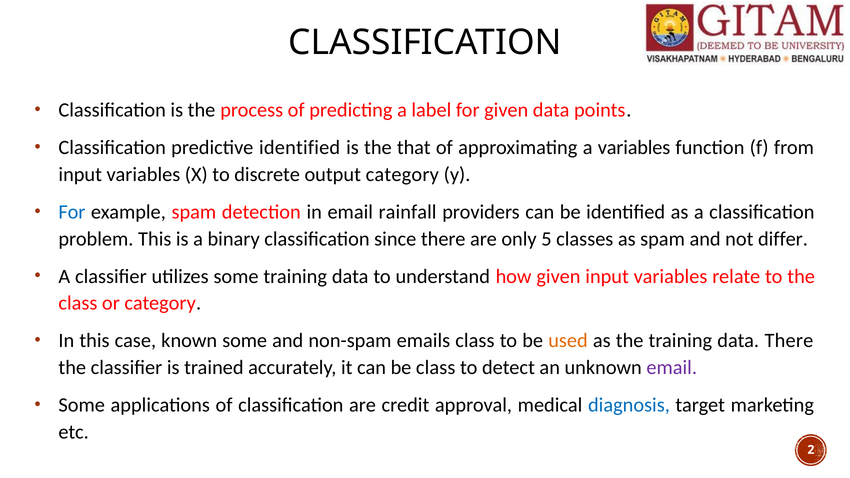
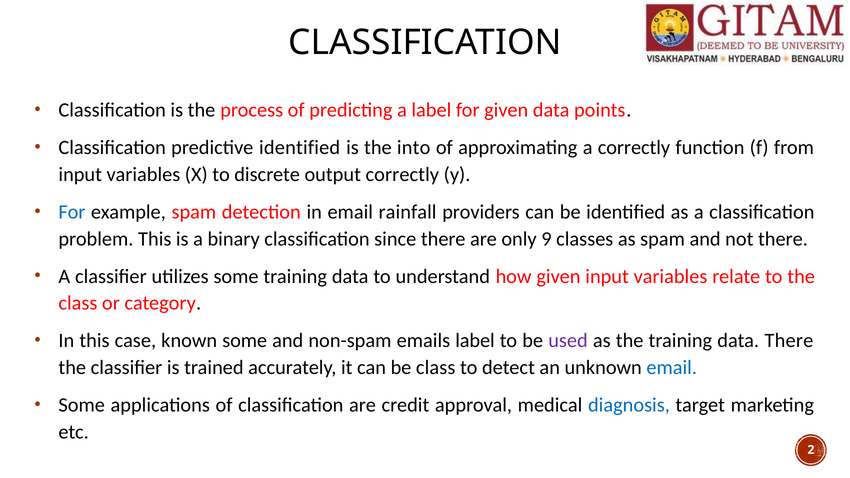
that: that -> into
a variables: variables -> correctly
output category: category -> correctly
5: 5 -> 9
not differ: differ -> there
emails class: class -> label
used colour: orange -> purple
email at (672, 368) colour: purple -> blue
